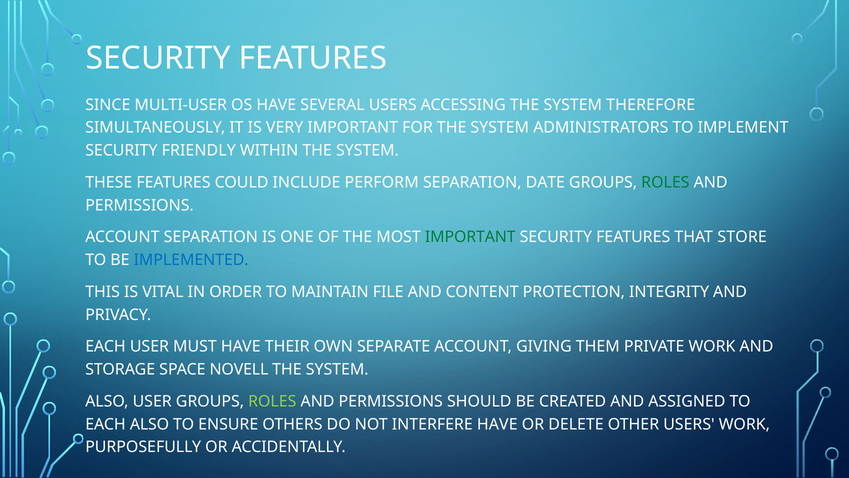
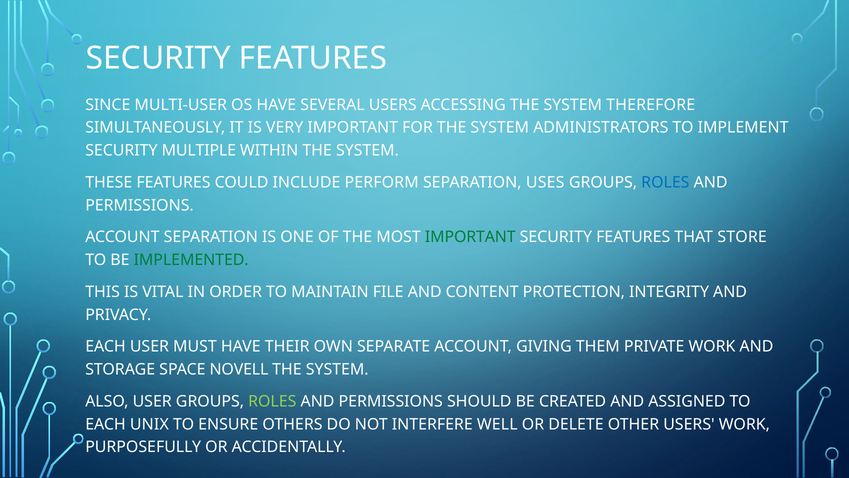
FRIENDLY: FRIENDLY -> MULTIPLE
DATE: DATE -> USES
ROLES at (665, 182) colour: green -> blue
IMPLEMENTED colour: blue -> green
EACH ALSO: ALSO -> UNIX
INTERFERE HAVE: HAVE -> WELL
